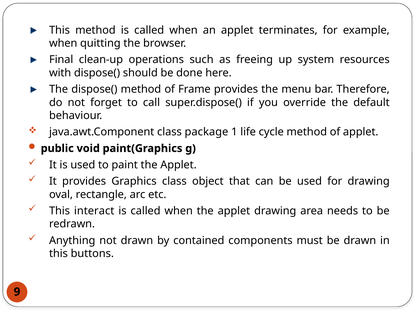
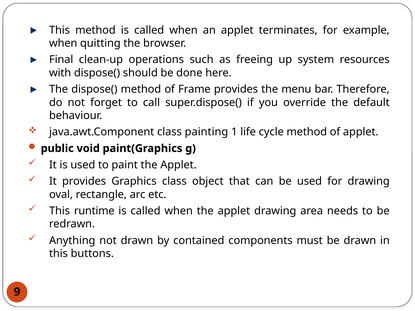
package: package -> painting
interact: interact -> runtime
